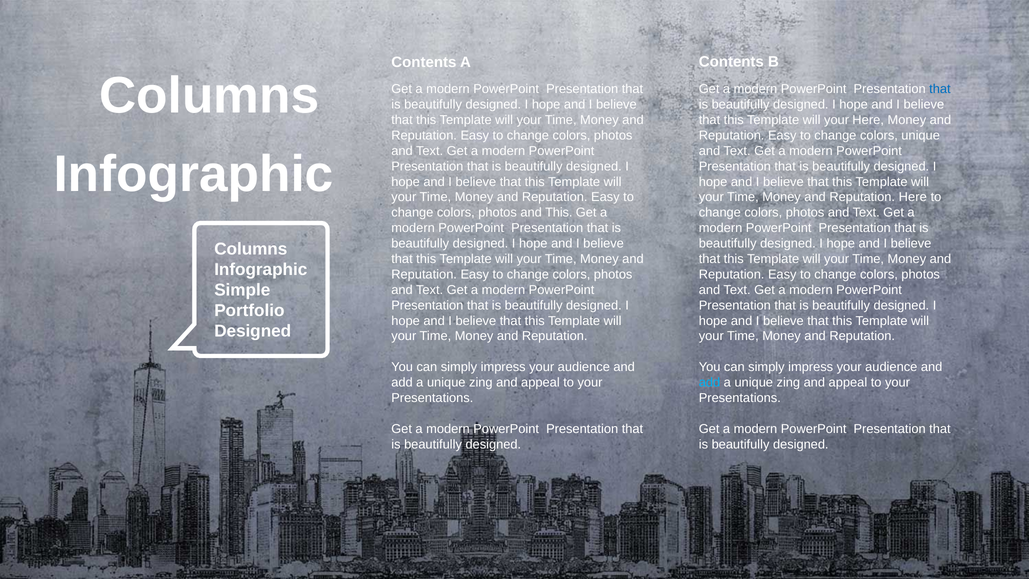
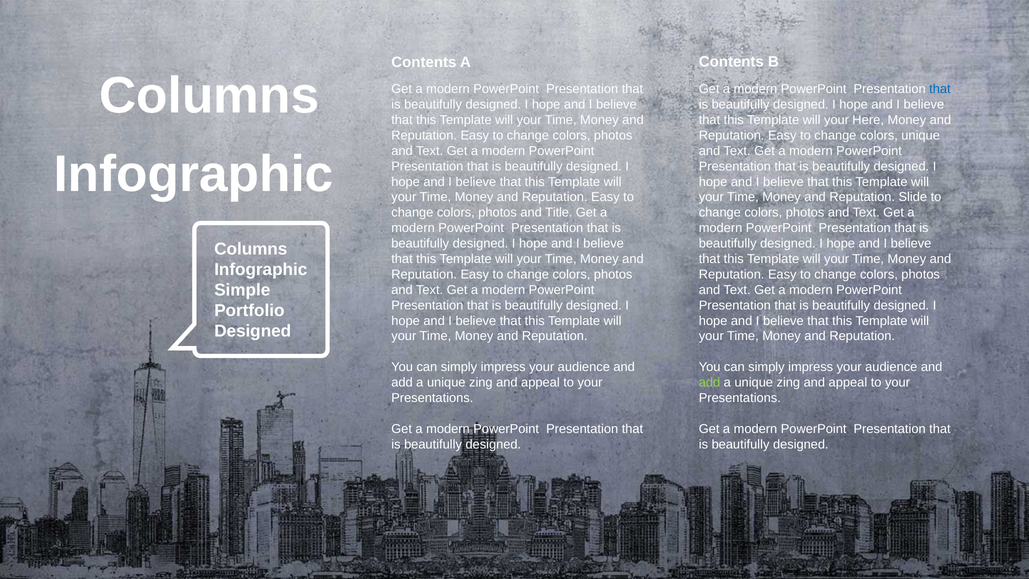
Reputation Here: Here -> Slide
and This: This -> Title
add at (710, 382) colour: light blue -> light green
